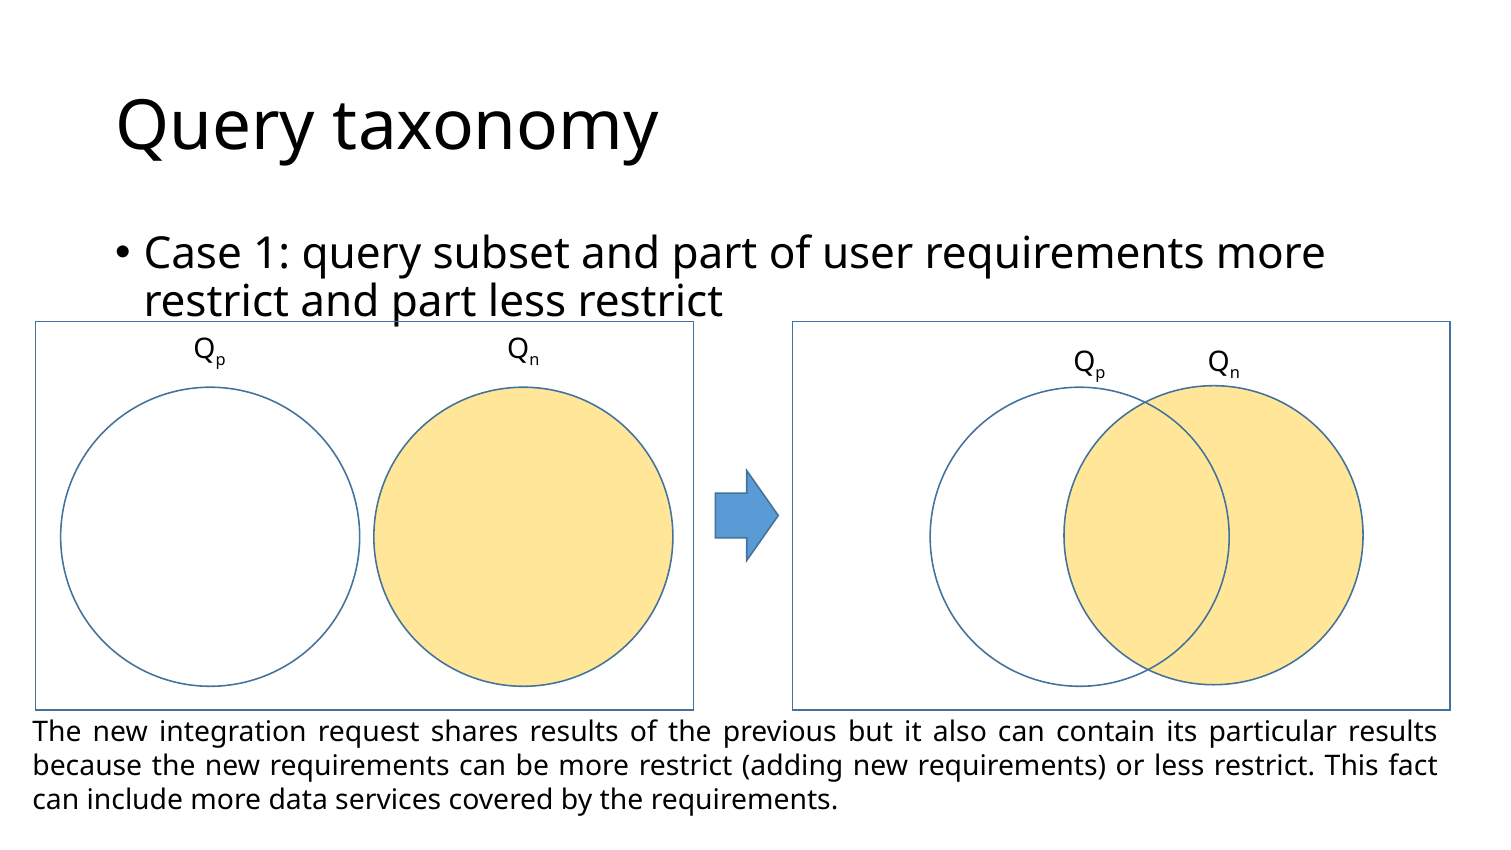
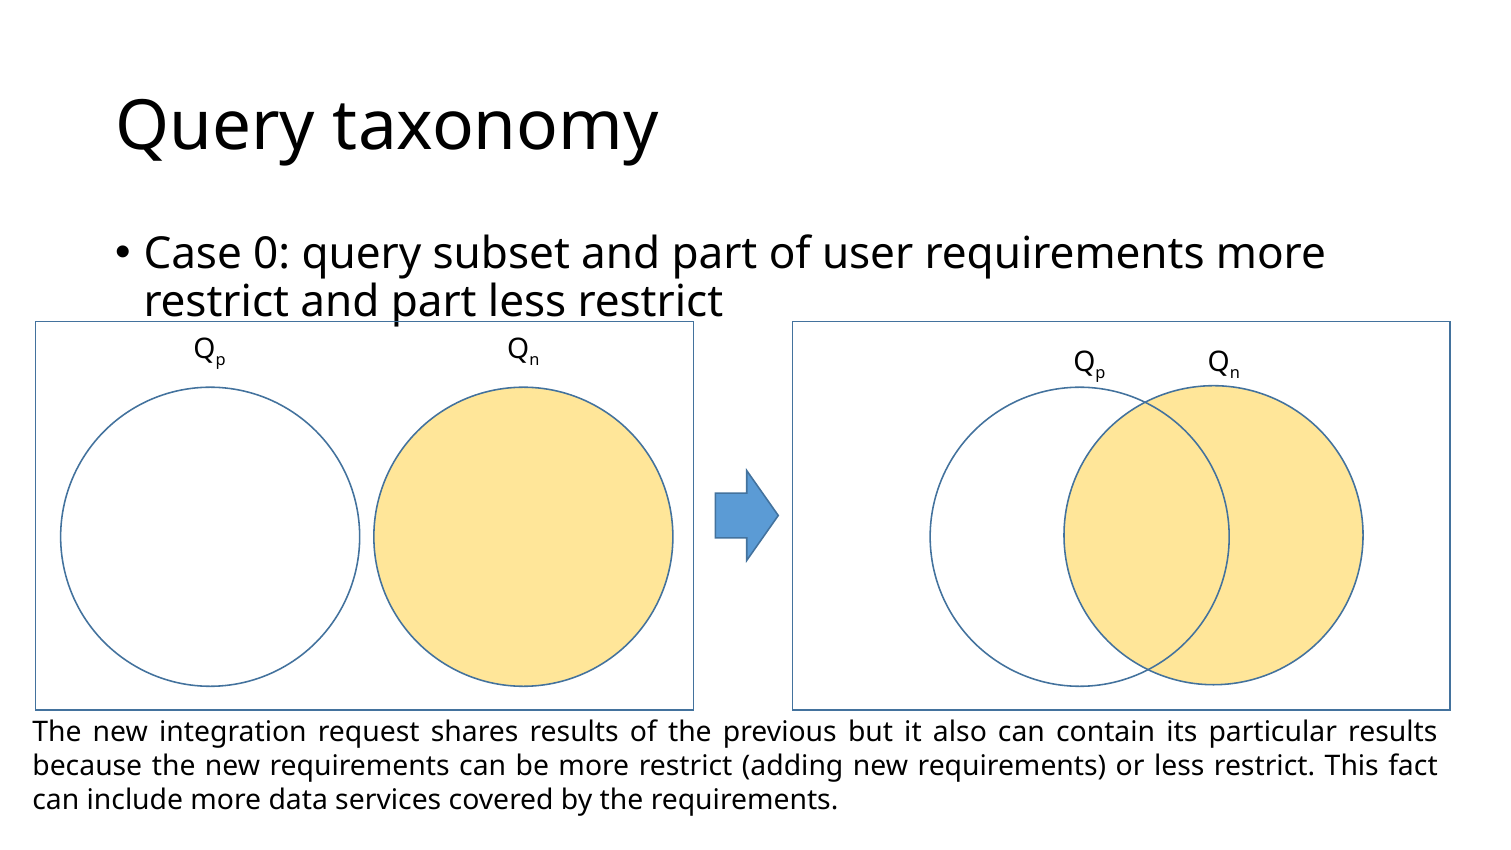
1: 1 -> 0
